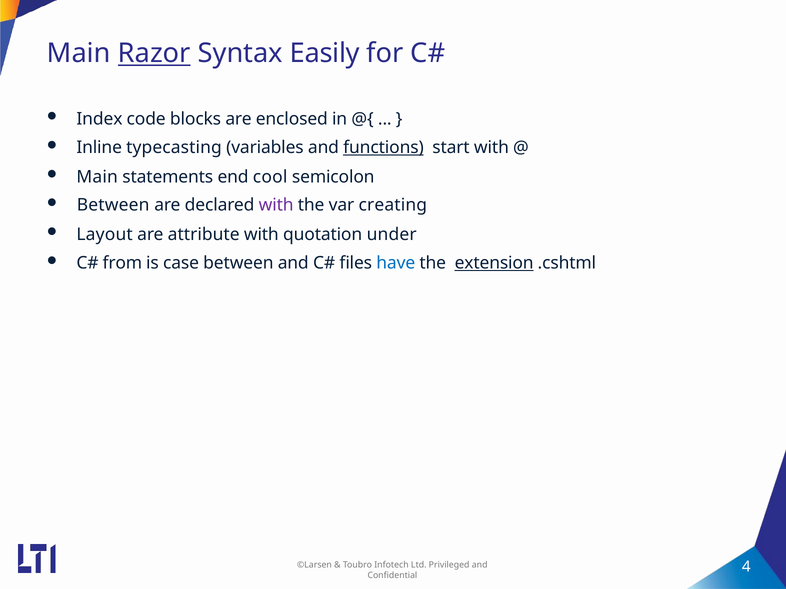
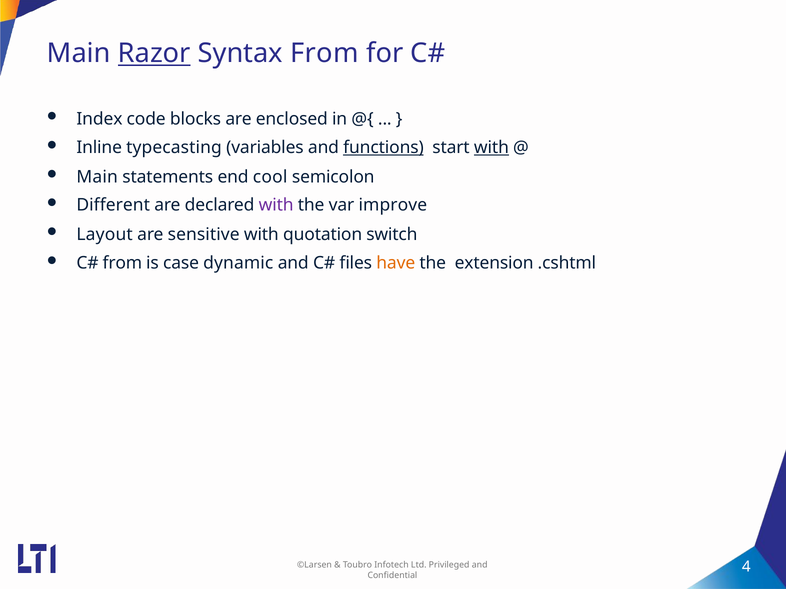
Syntax Easily: Easily -> From
with at (491, 148) underline: none -> present
Between at (113, 205): Between -> Different
creating: creating -> improve
attribute: attribute -> sensitive
under: under -> switch
case between: between -> dynamic
have colour: blue -> orange
extension underline: present -> none
